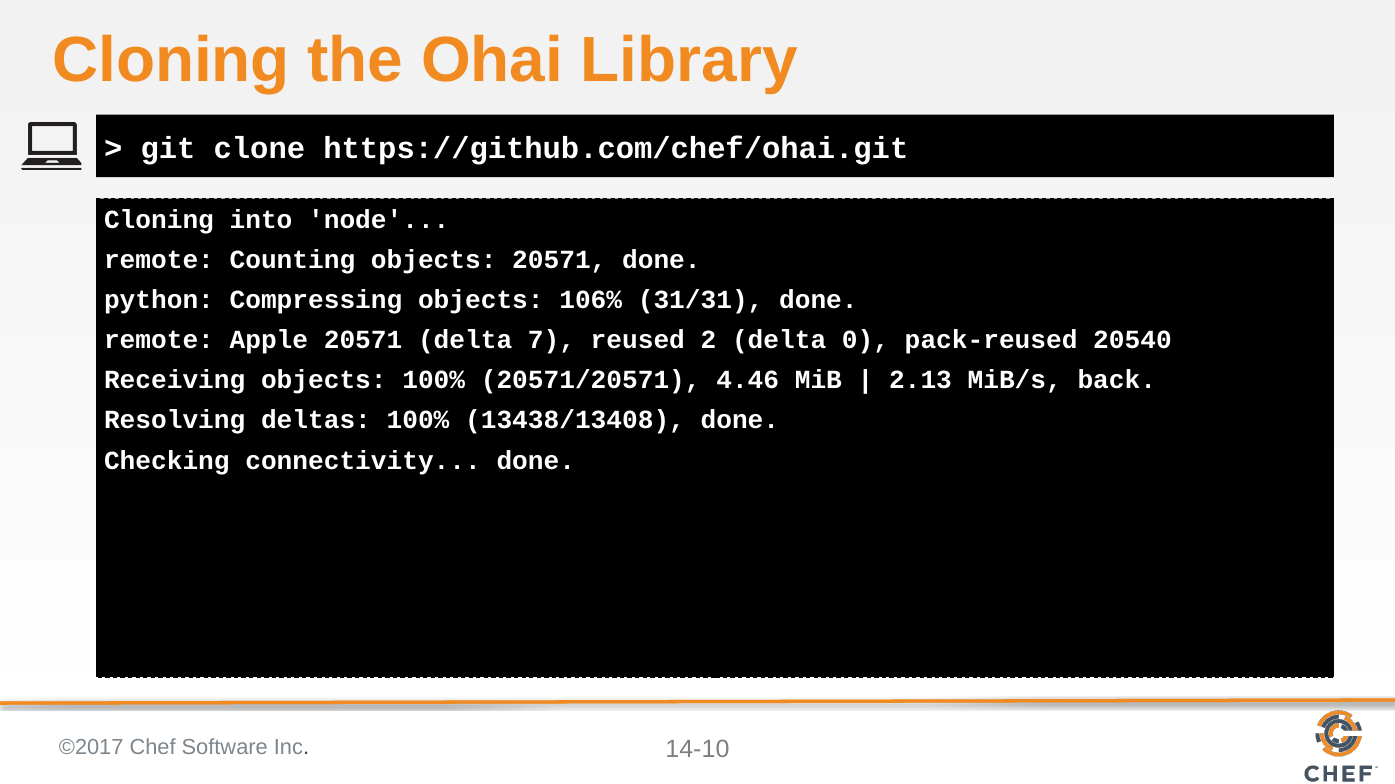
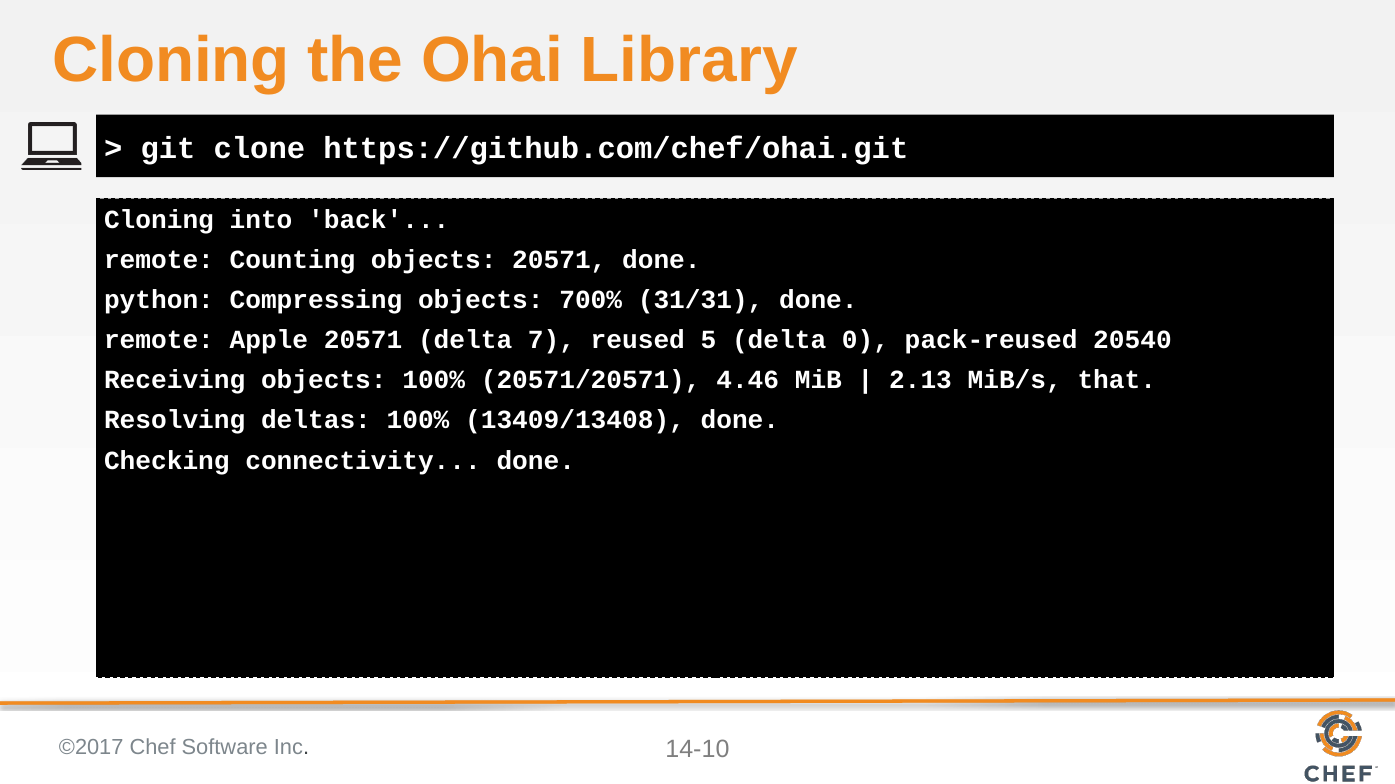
node: node -> back
106%: 106% -> 700%
2: 2 -> 5
back: back -> that
13438/13408: 13438/13408 -> 13409/13408
